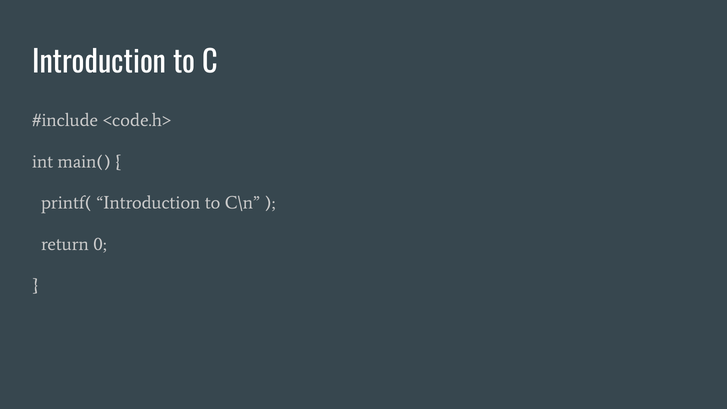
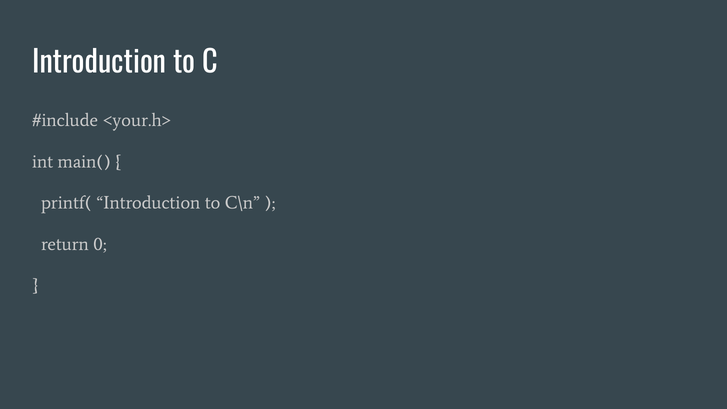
<code.h>: <code.h> -> <your.h>
